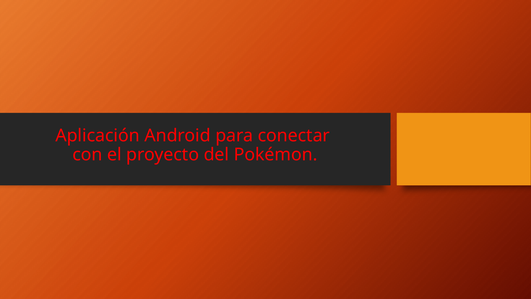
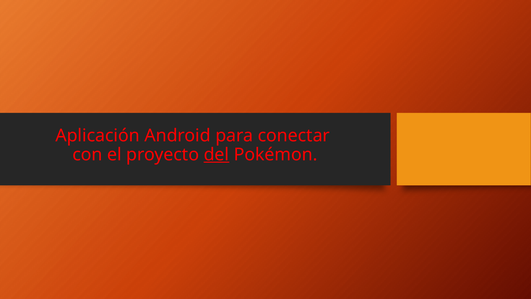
del underline: none -> present
